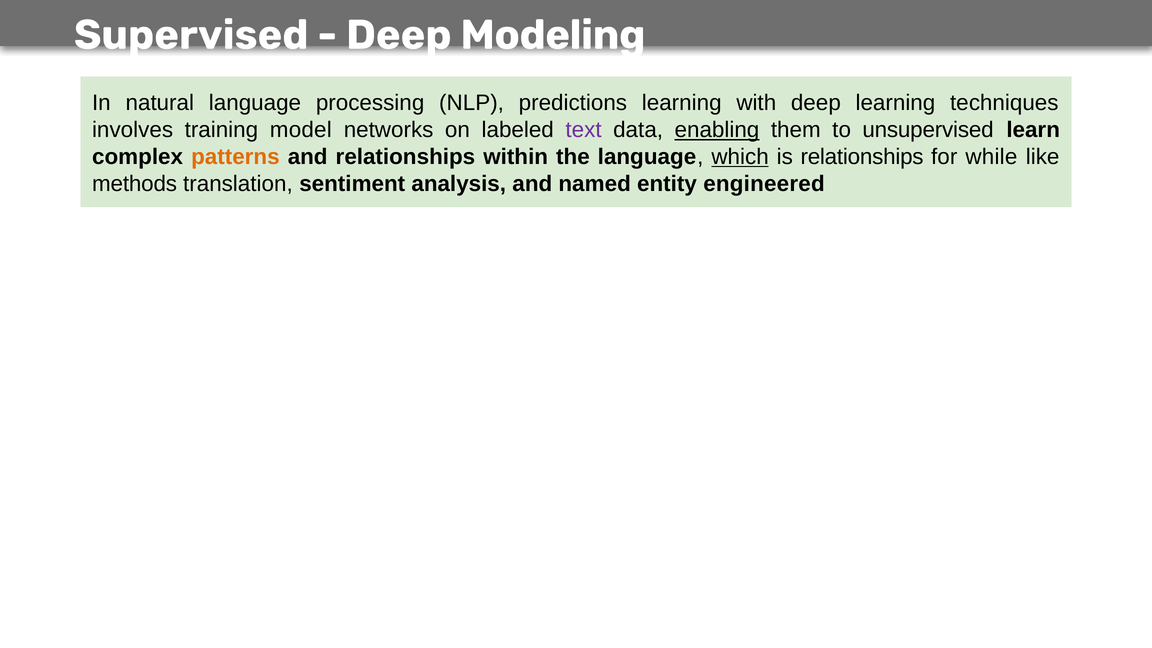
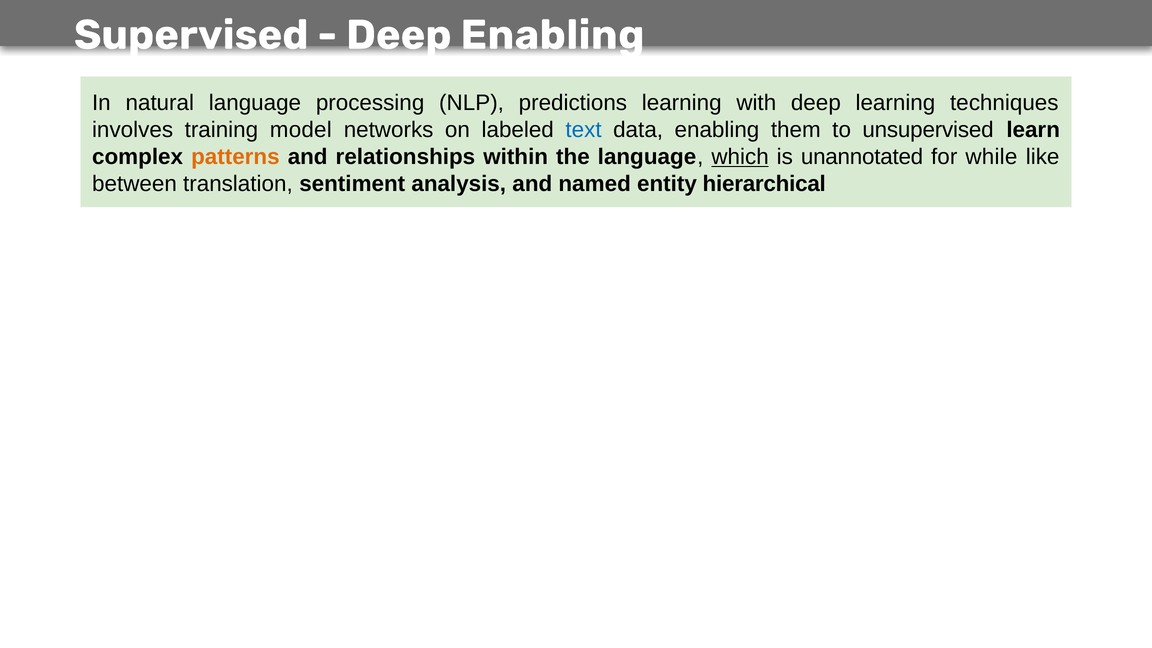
Deep Modeling: Modeling -> Enabling
text colour: purple -> blue
enabling at (717, 130) underline: present -> none
is relationships: relationships -> unannotated
methods: methods -> between
engineered: engineered -> hierarchical
